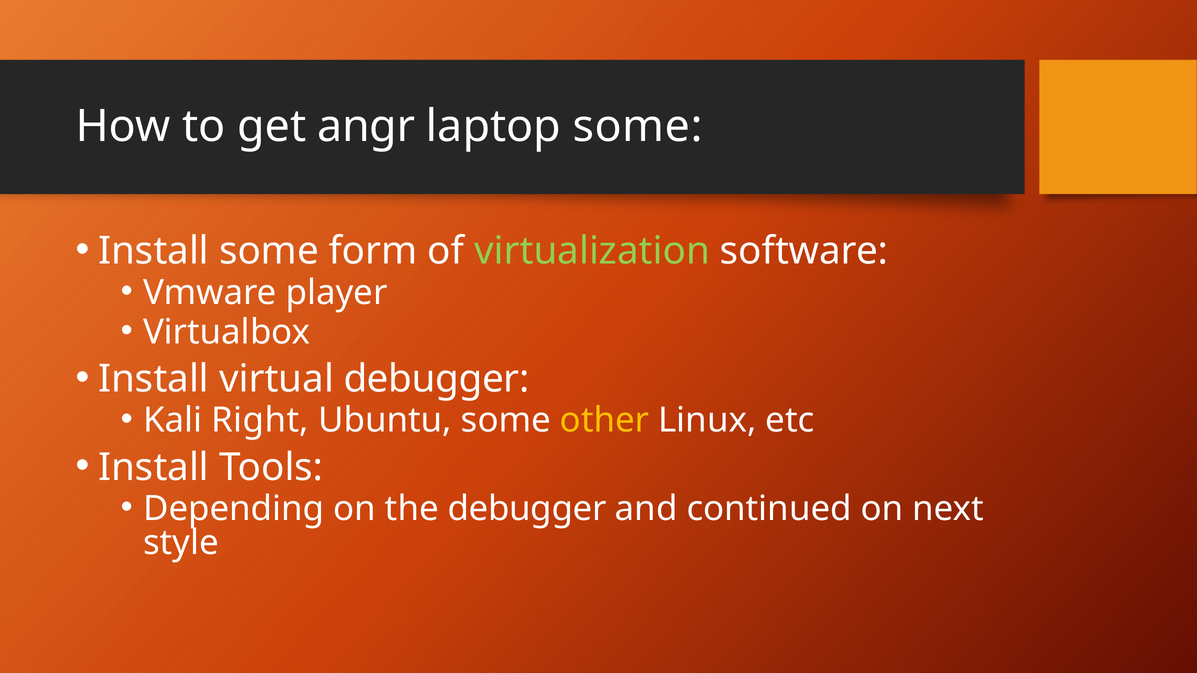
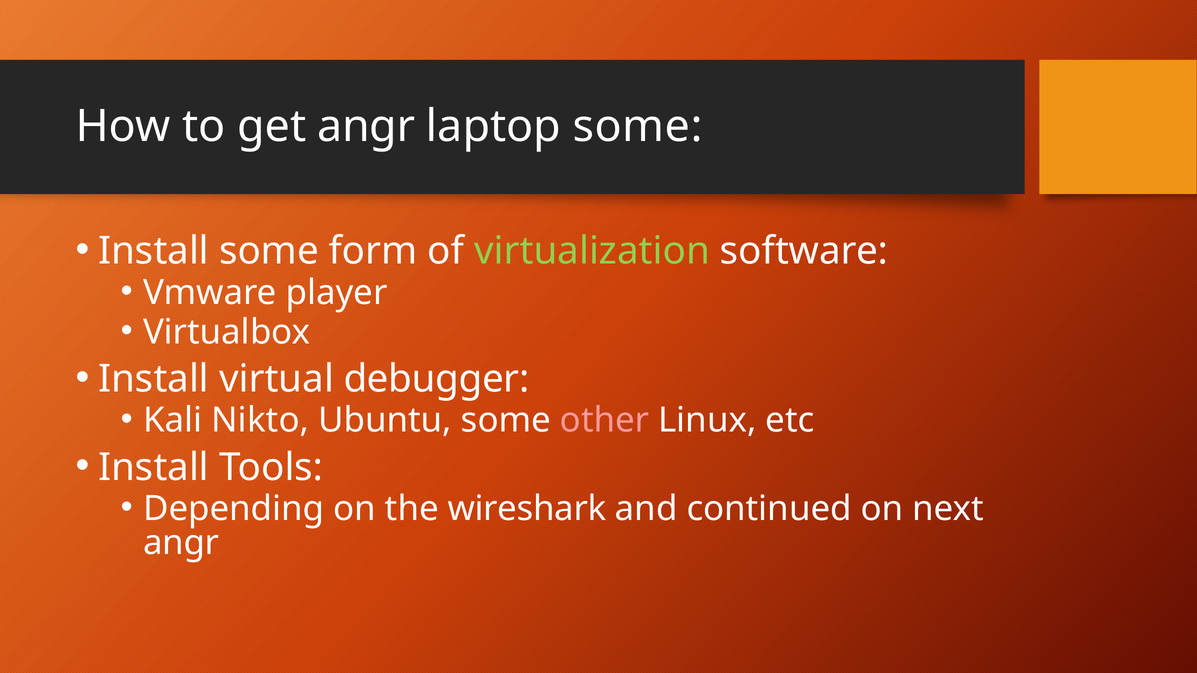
Right: Right -> Nikto
other colour: yellow -> pink
the debugger: debugger -> wireshark
style at (181, 543): style -> angr
